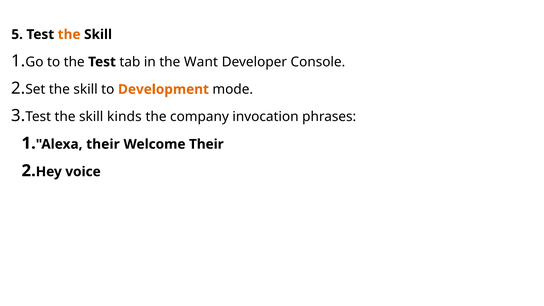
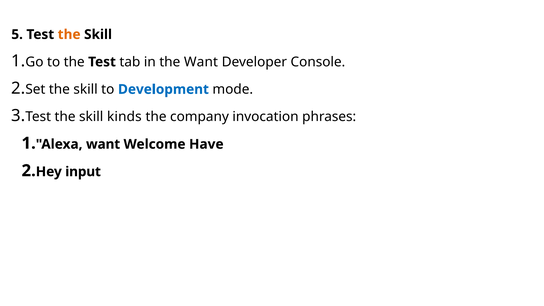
Development colour: orange -> blue
Alexa their: their -> want
Welcome Their: Their -> Have
voice: voice -> input
